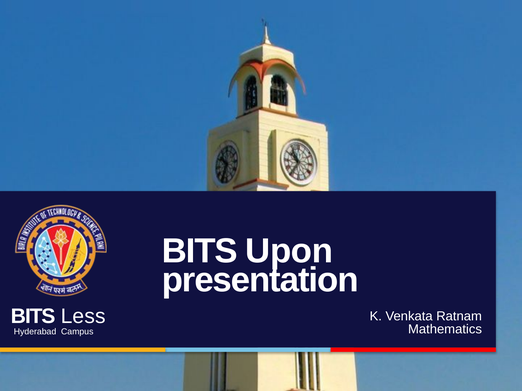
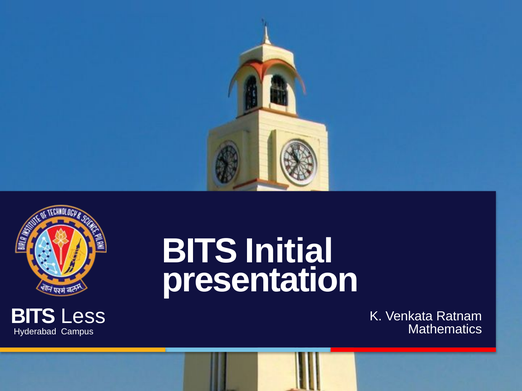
Upon: Upon -> Initial
